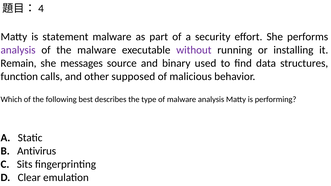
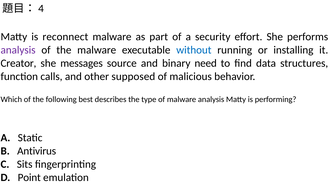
statement: statement -> reconnect
without colour: purple -> blue
Remain: Remain -> Creator
used: used -> need
Clear: Clear -> Point
